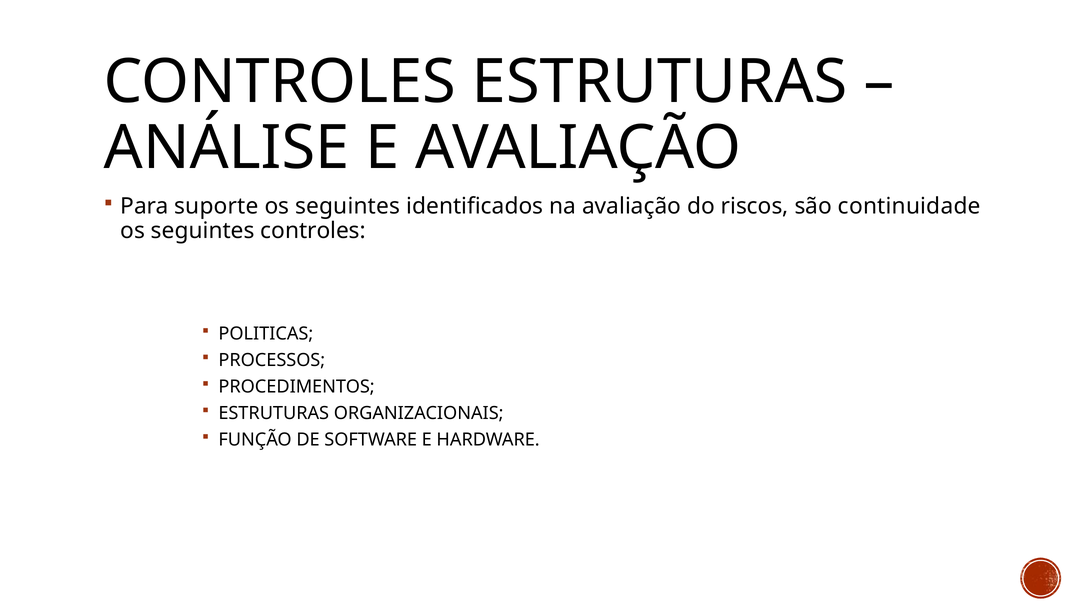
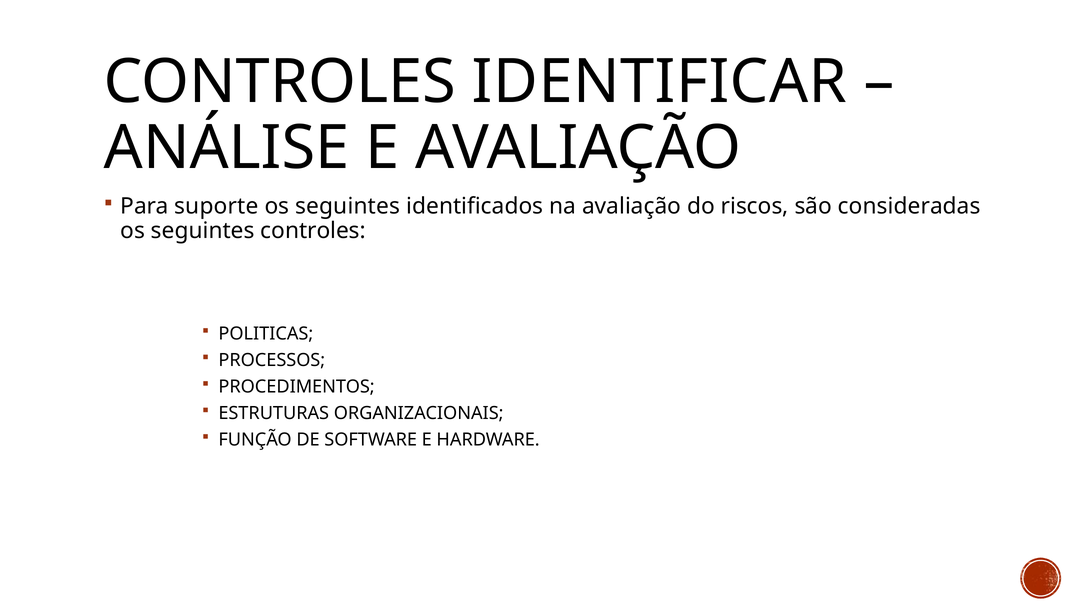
CONTROLES ESTRUTURAS: ESTRUTURAS -> IDENTIFICAR
continuidade: continuidade -> consideradas
